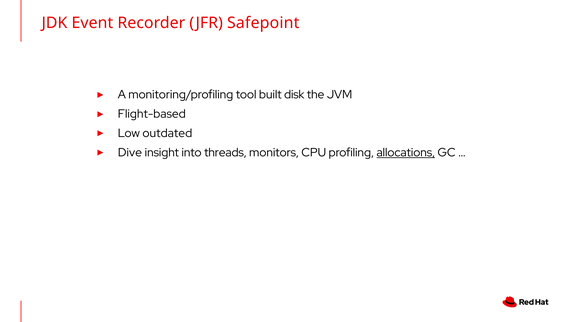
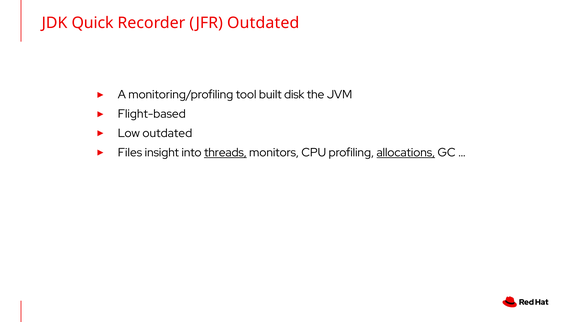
Event: Event -> Quick
JFR Safepoint: Safepoint -> Outdated
Dive: Dive -> Files
threads underline: none -> present
